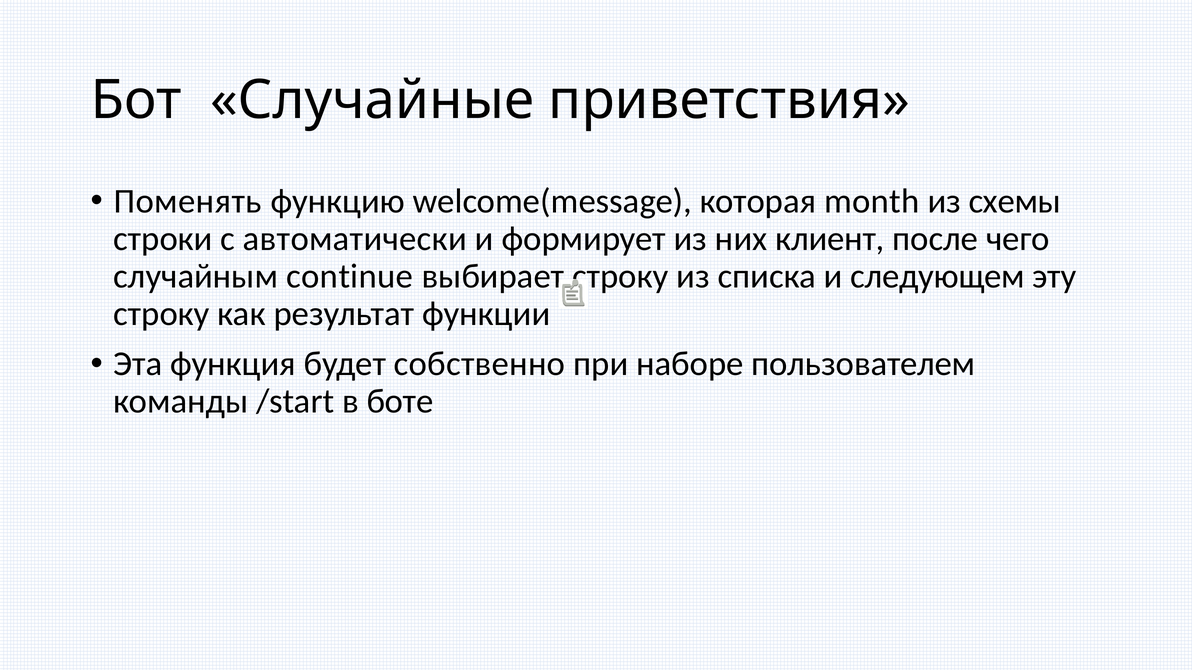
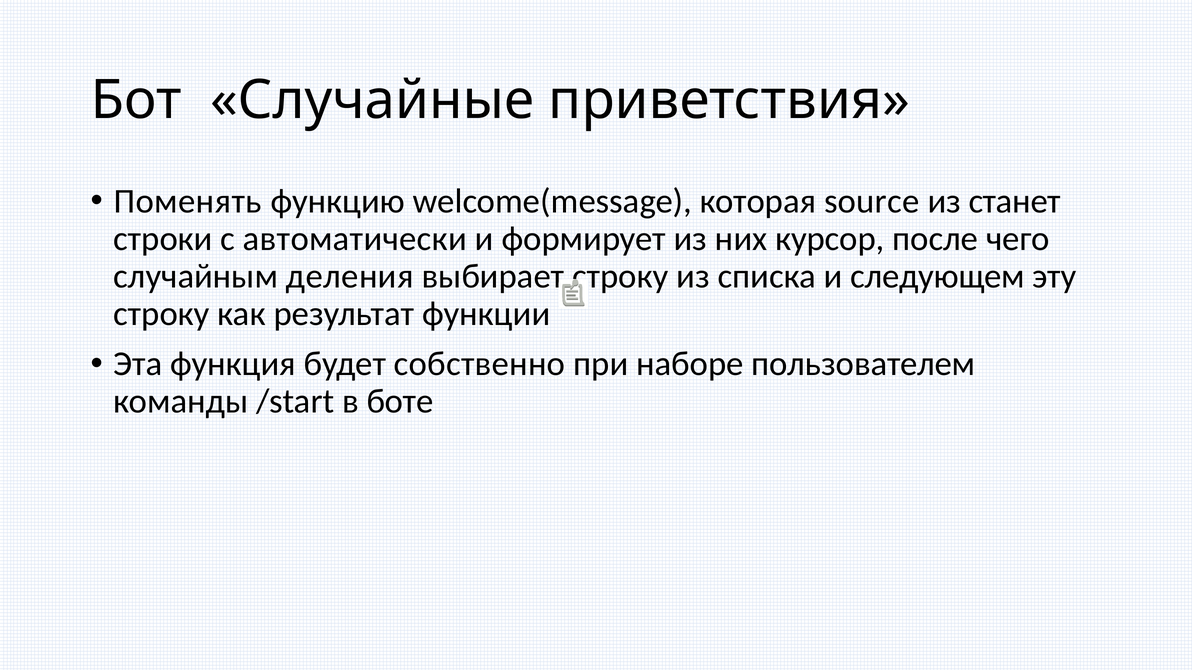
month: month -> source
схемы: схемы -> станет
клиент: клиент -> курсор
continue: continue -> деления
